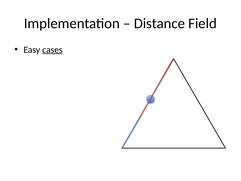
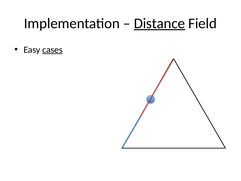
Distance underline: none -> present
